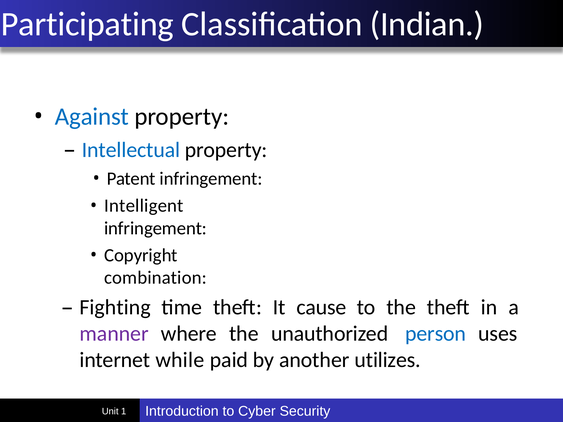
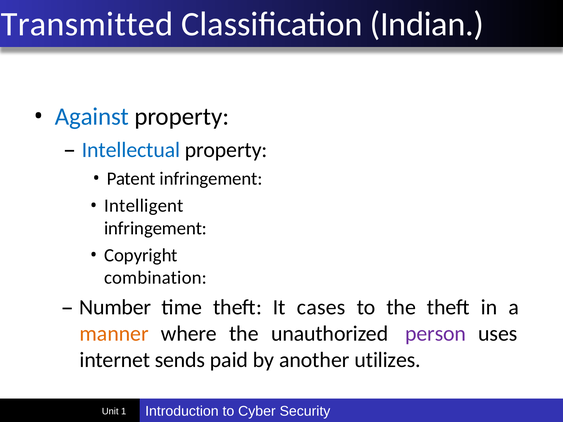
Participating: Participating -> Transmitted
Fighting: Fighting -> Number
cause: cause -> cases
manner colour: purple -> orange
person colour: blue -> purple
while: while -> sends
